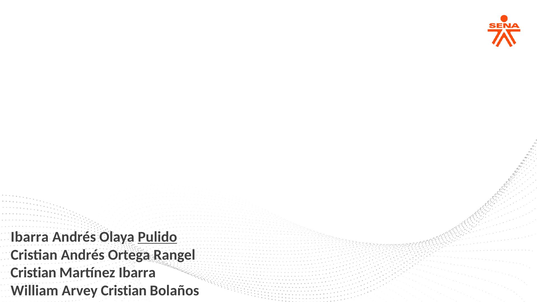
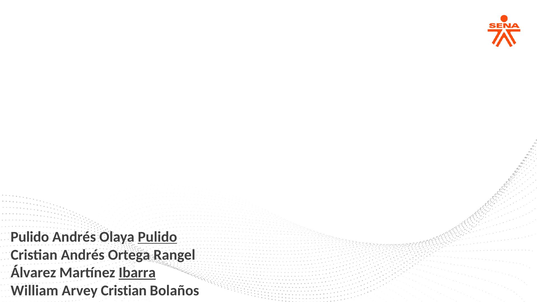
Ibarra at (30, 237): Ibarra -> Pulido
Cristian at (33, 273): Cristian -> Álvarez
Ibarra at (137, 273) underline: none -> present
